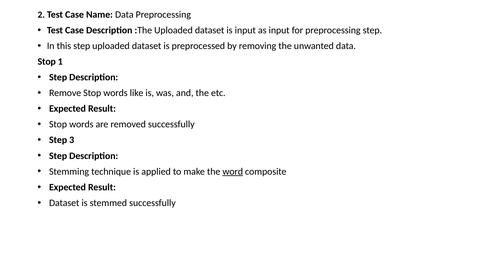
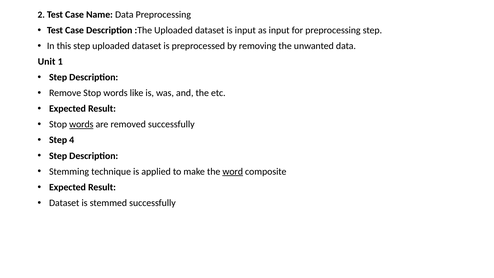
Stop at (47, 62): Stop -> Unit
words at (81, 124) underline: none -> present
3: 3 -> 4
